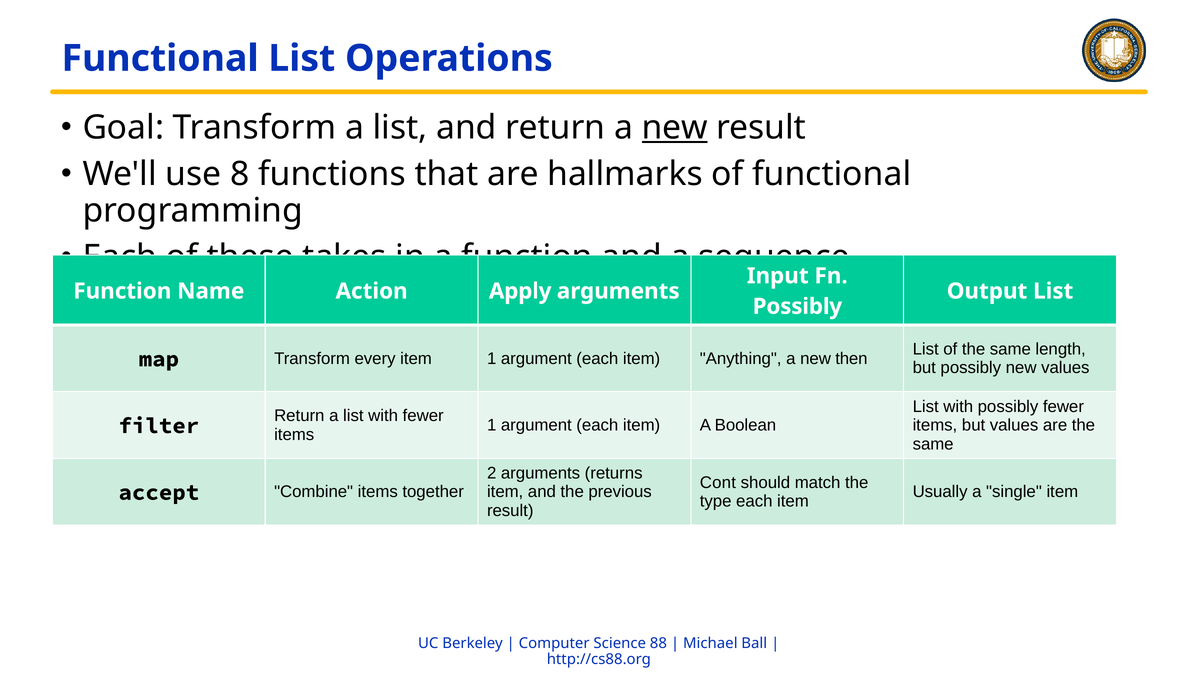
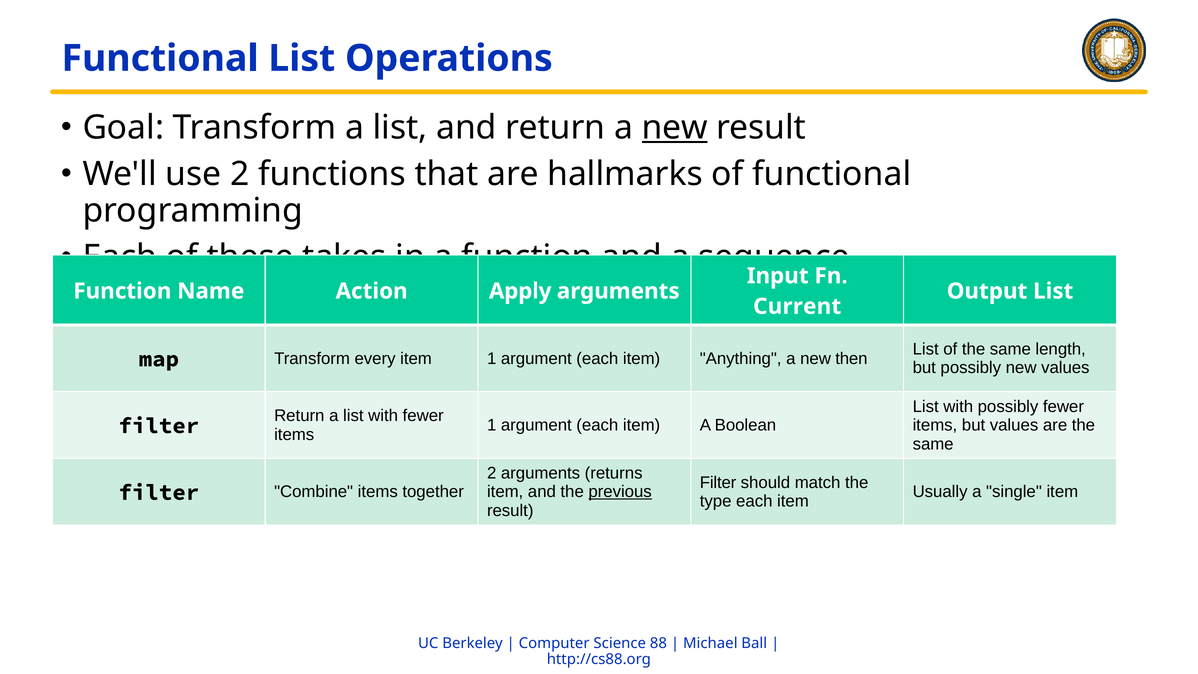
use 8: 8 -> 2
Possibly at (797, 306): Possibly -> Current
Cont at (718, 482): Cont -> Filter
previous underline: none -> present
accept at (159, 492): accept -> filter
